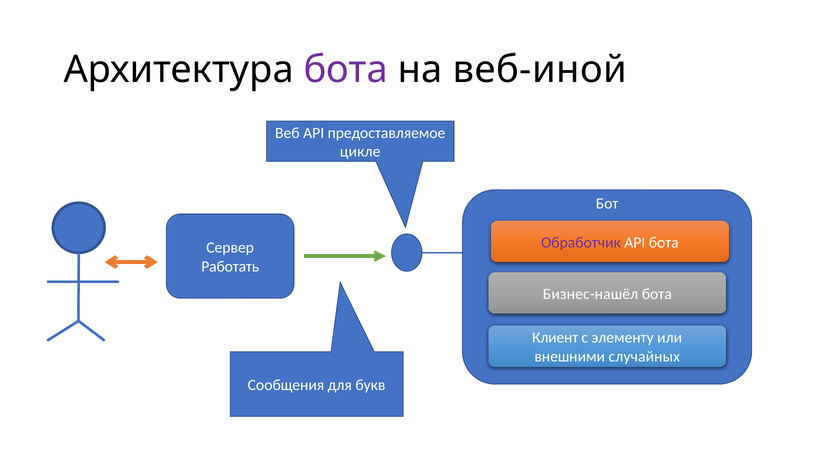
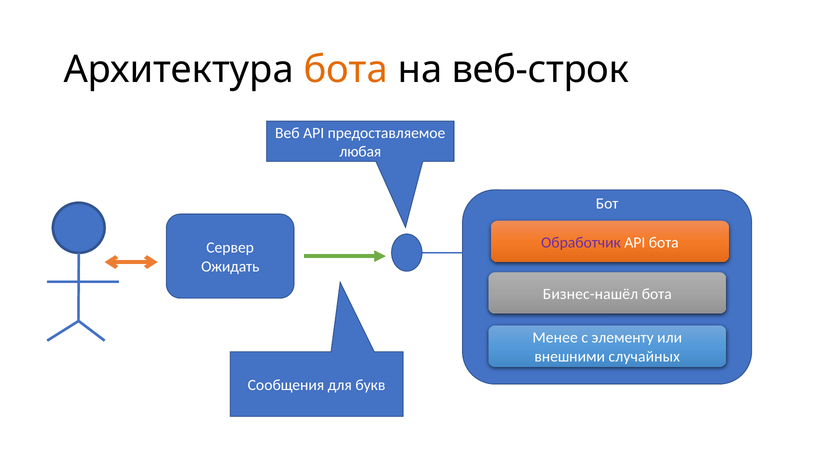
бота at (346, 70) colour: purple -> orange
веб-иной: веб-иной -> веб-строк
цикле: цикле -> любая
Работать: Работать -> Ожидать
Клиент: Клиент -> Менее
